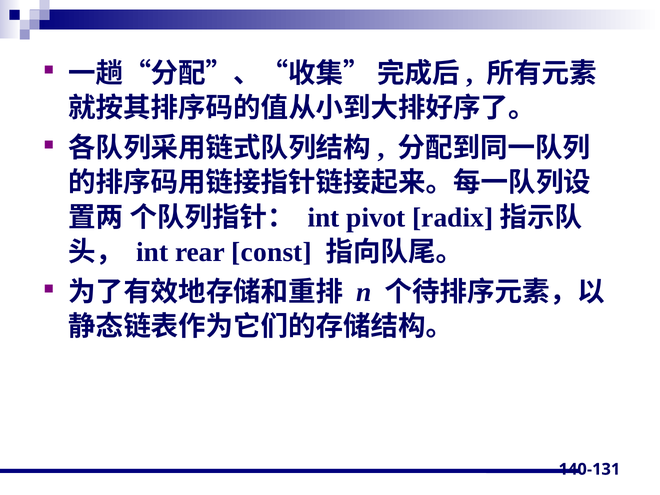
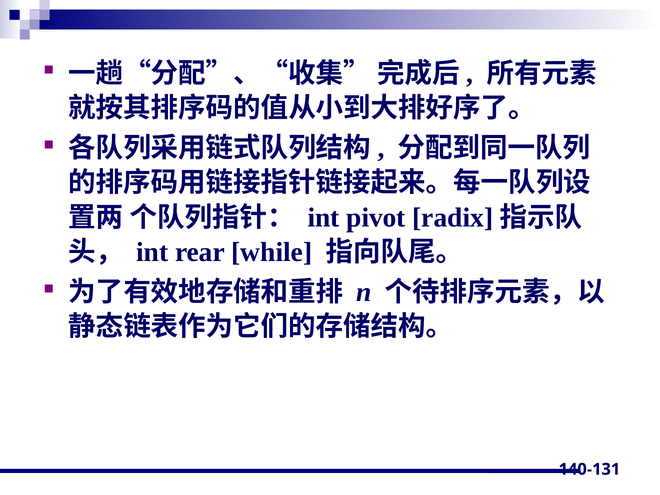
const: const -> while
